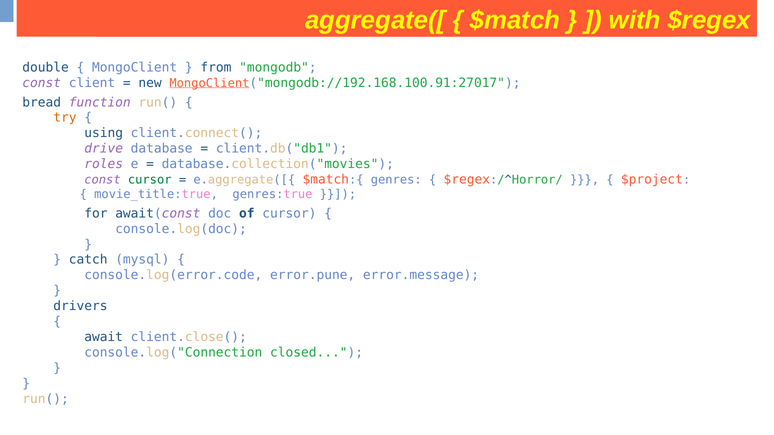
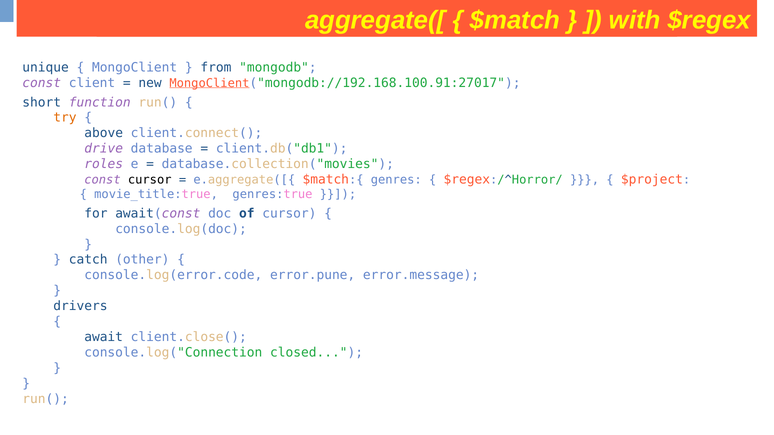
double: double -> unique
bread: bread -> short
using: using -> above
cursor at (150, 180) colour: green -> black
mysql: mysql -> other
